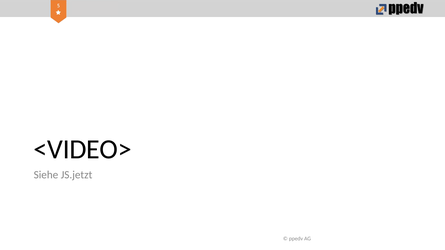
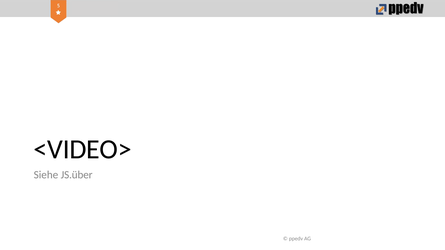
JS.jetzt: JS.jetzt -> JS.über
